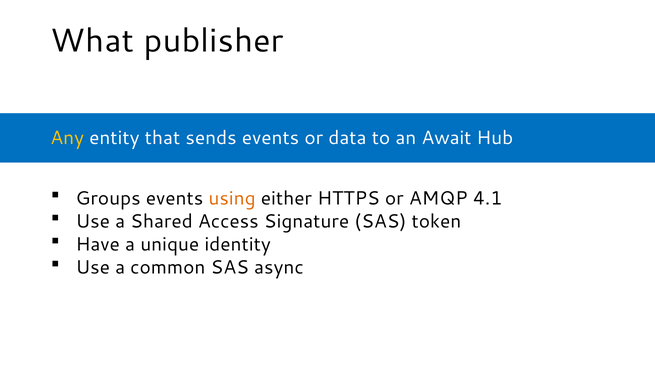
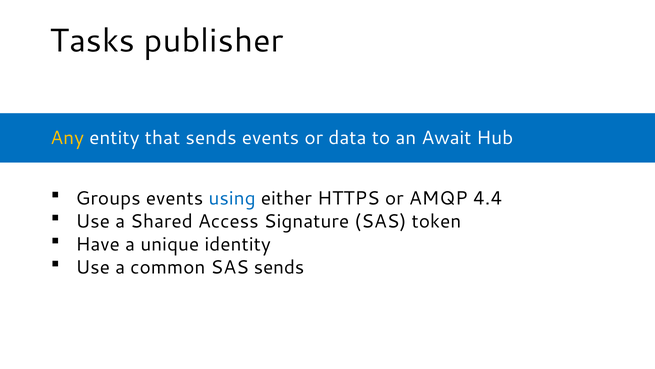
What: What -> Tasks
using colour: orange -> blue
4.1: 4.1 -> 4.4
SAS async: async -> sends
